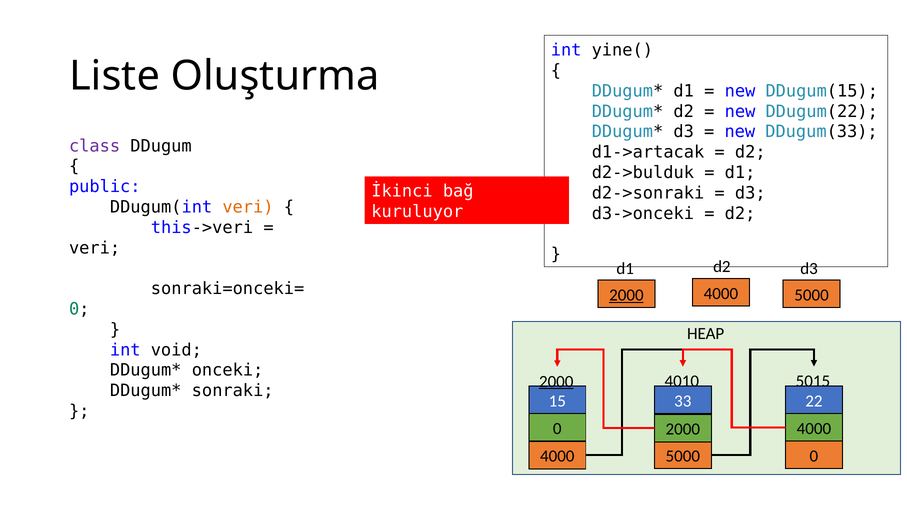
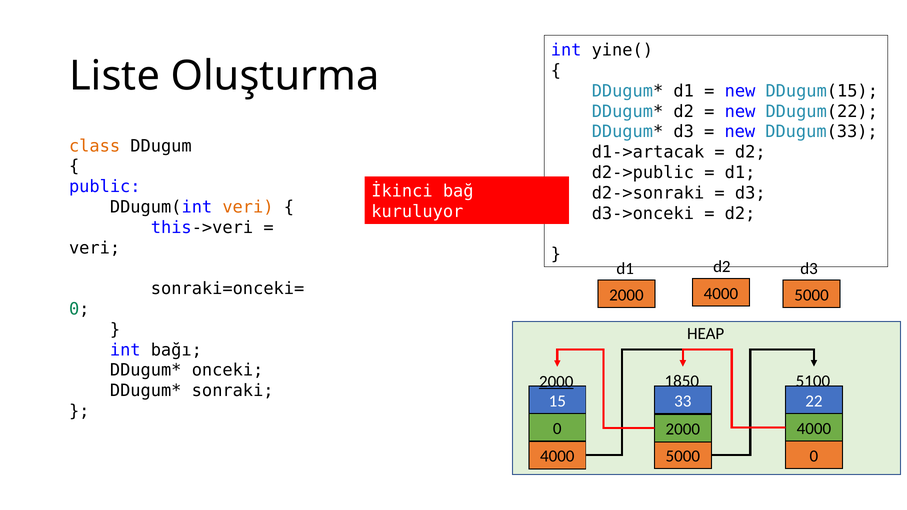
class colour: purple -> orange
d2->bulduk: d2->bulduk -> d2->public
2000 at (626, 295) underline: present -> none
void: void -> bağı
4010: 4010 -> 1850
5015: 5015 -> 5100
